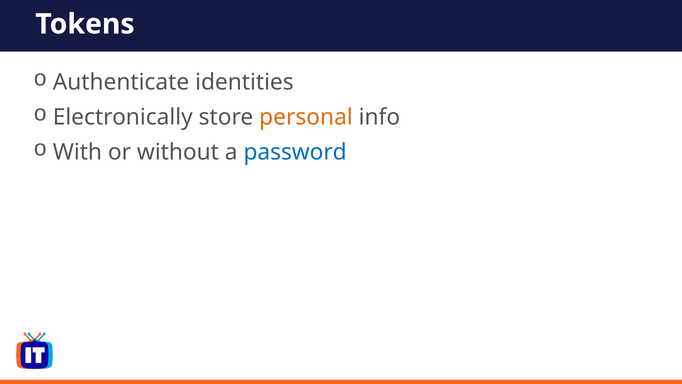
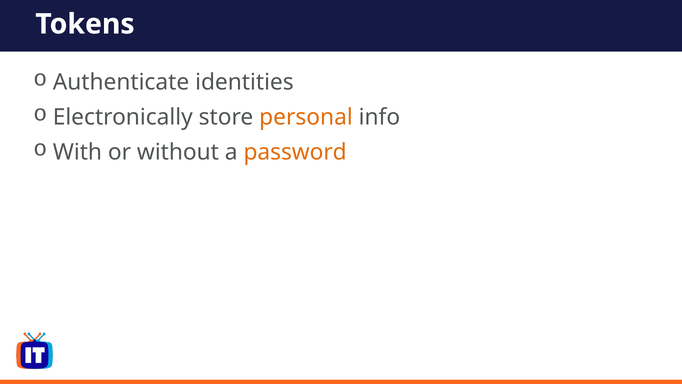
password colour: blue -> orange
